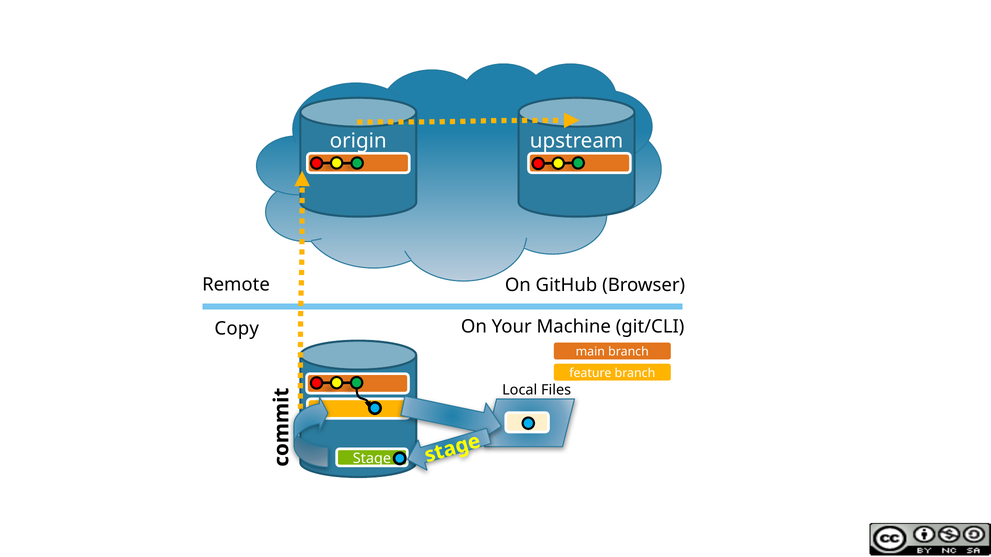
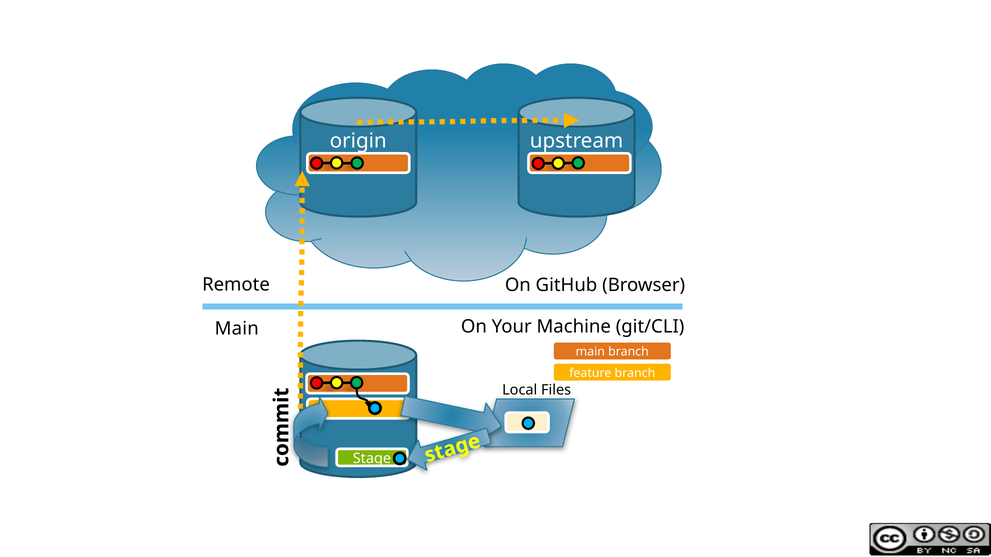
Copy at (237, 329): Copy -> Main
